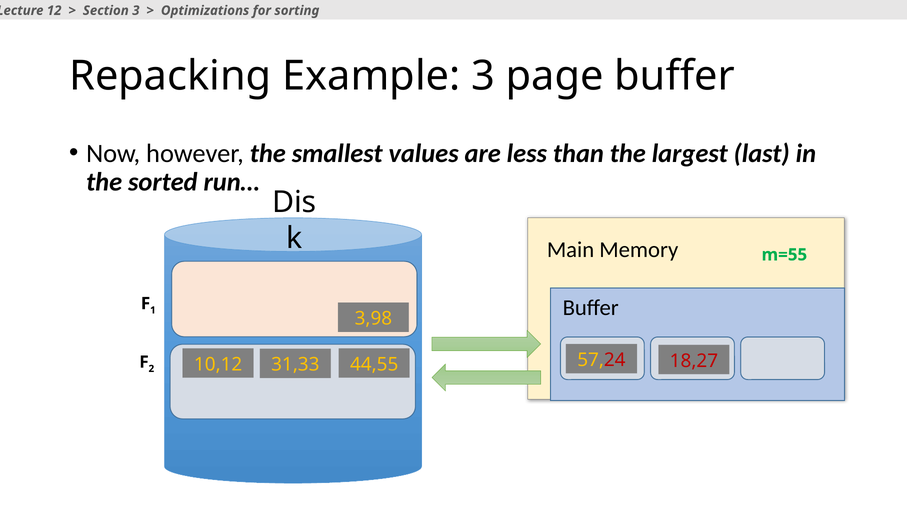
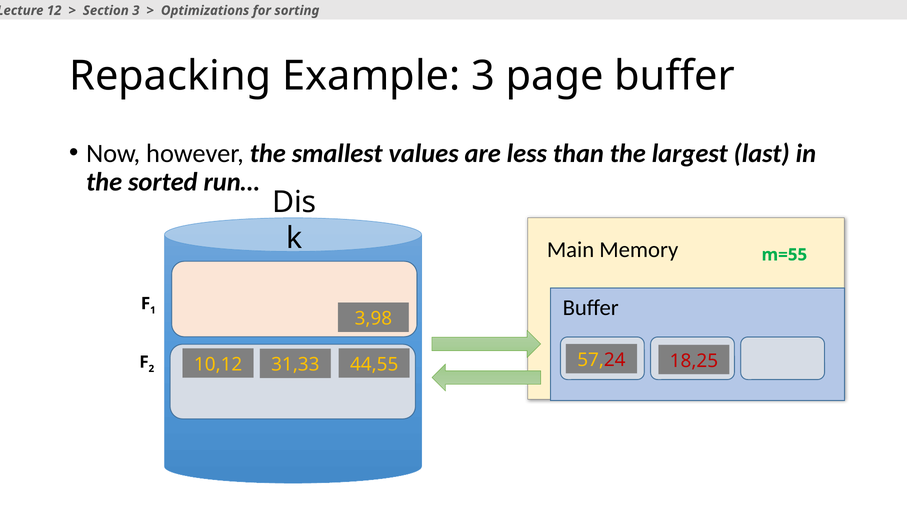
18,27: 18,27 -> 18,25
